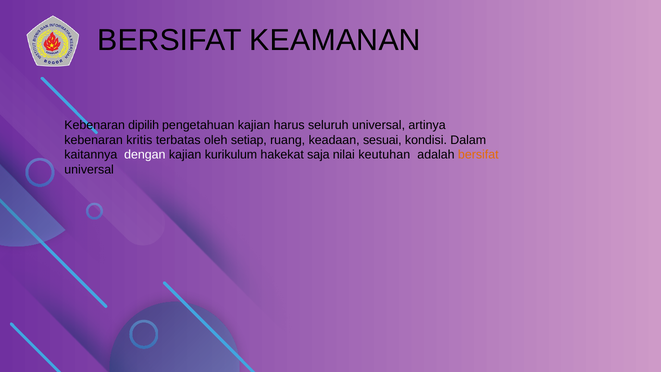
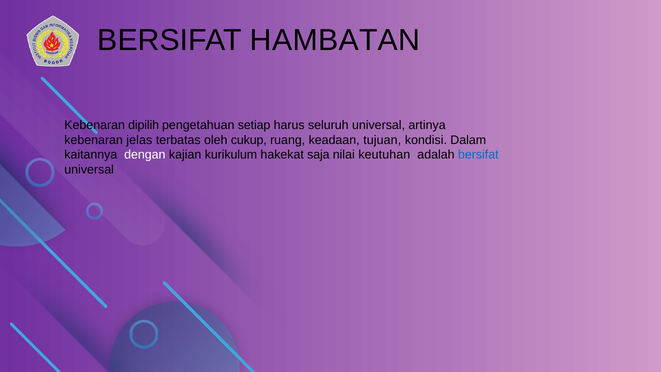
KEAMANAN: KEAMANAN -> HAMBATAN
pengetahuan kajian: kajian -> setiap
kritis: kritis -> jelas
setiap: setiap -> cukup
sesuai: sesuai -> tujuan
bersifat at (478, 155) colour: orange -> blue
